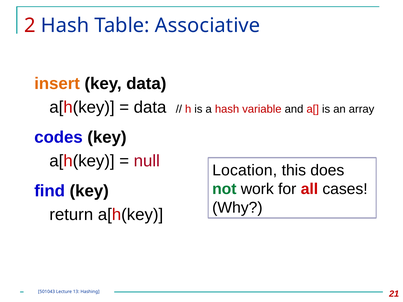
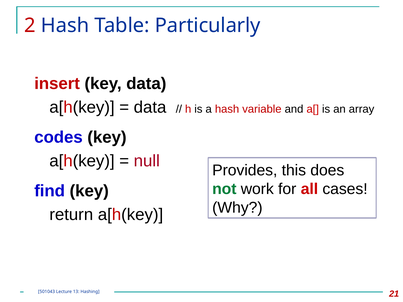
Associative: Associative -> Particularly
insert colour: orange -> red
Location: Location -> Provides
